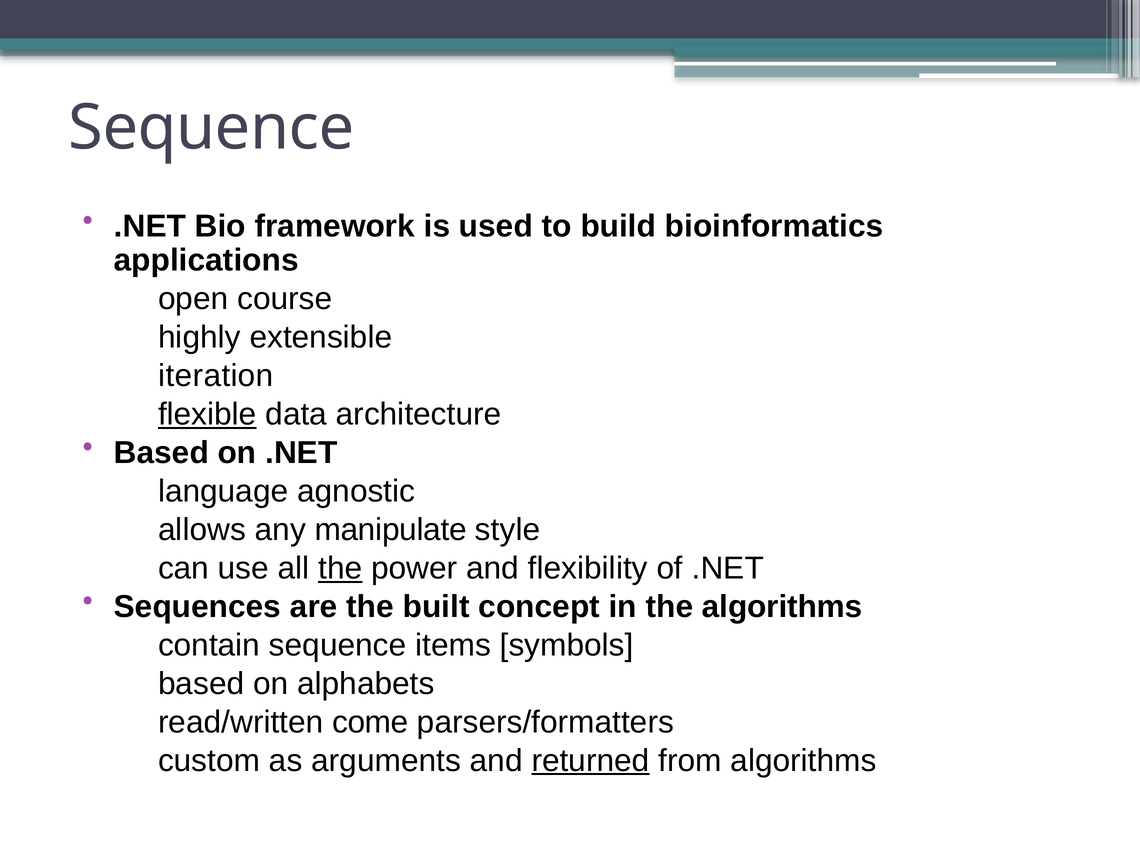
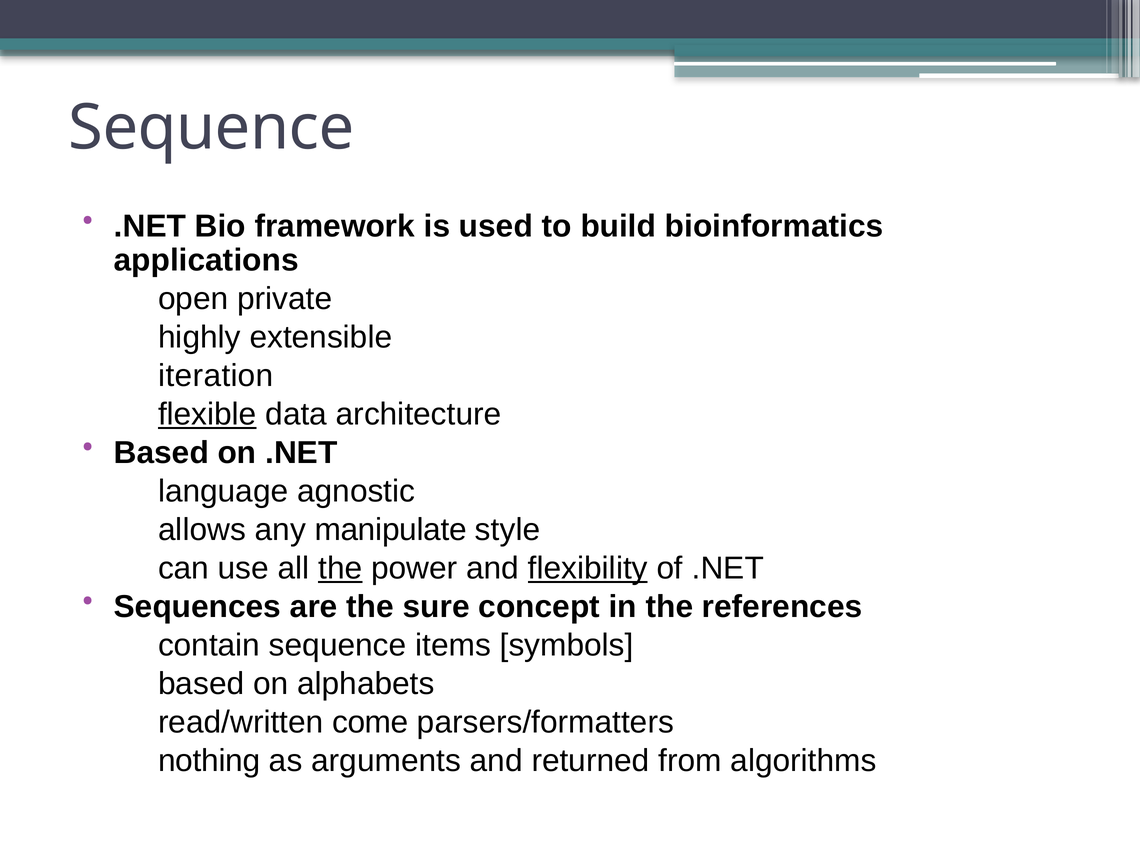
course: course -> private
flexibility underline: none -> present
built: built -> sure
the algorithms: algorithms -> references
custom: custom -> nothing
returned underline: present -> none
